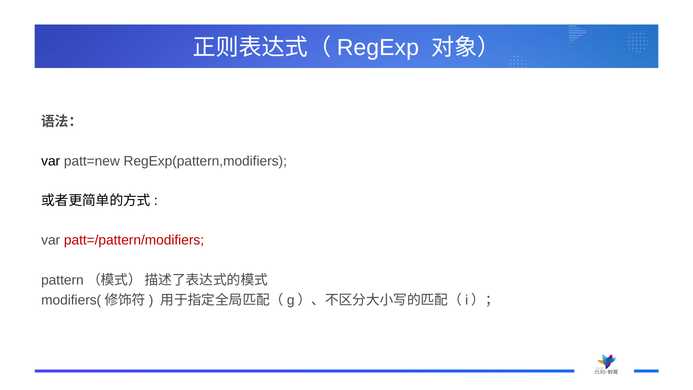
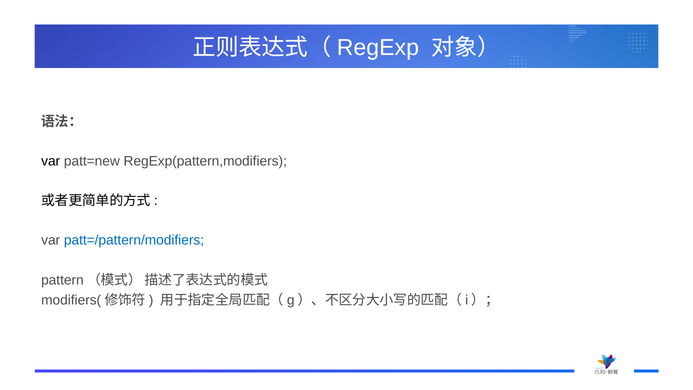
patt=/pattern/modifiers colour: red -> blue
